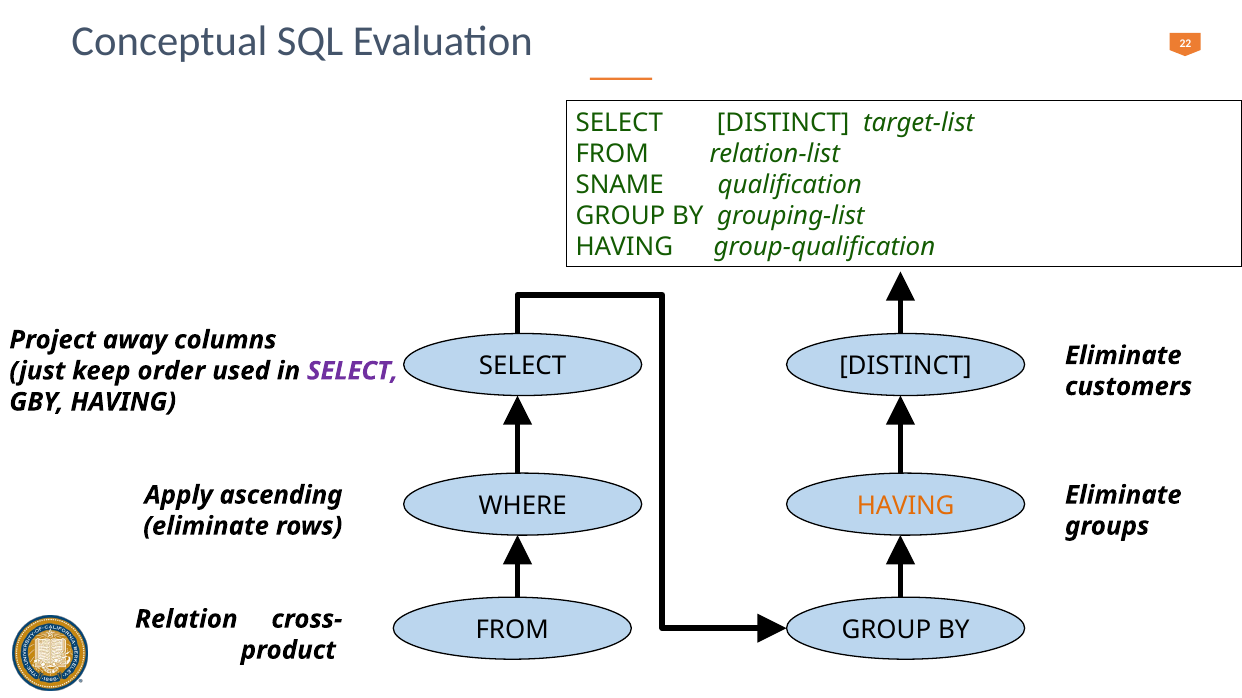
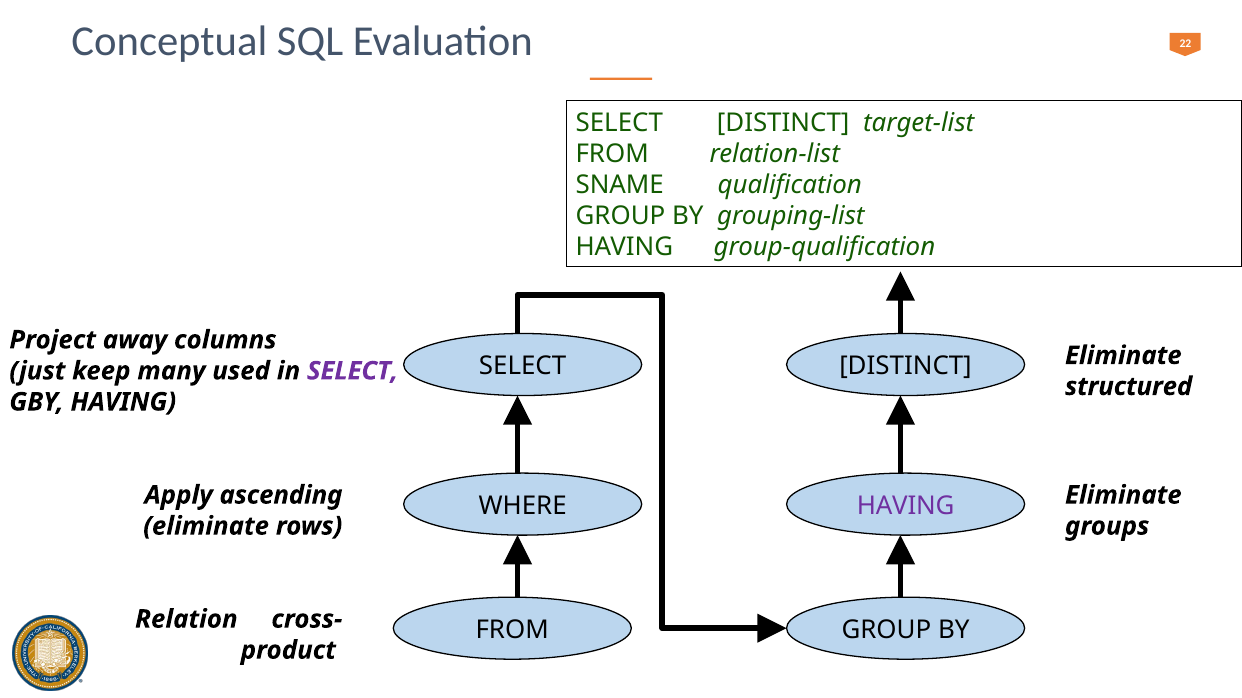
order: order -> many
customers: customers -> structured
HAVING at (906, 506) colour: orange -> purple
